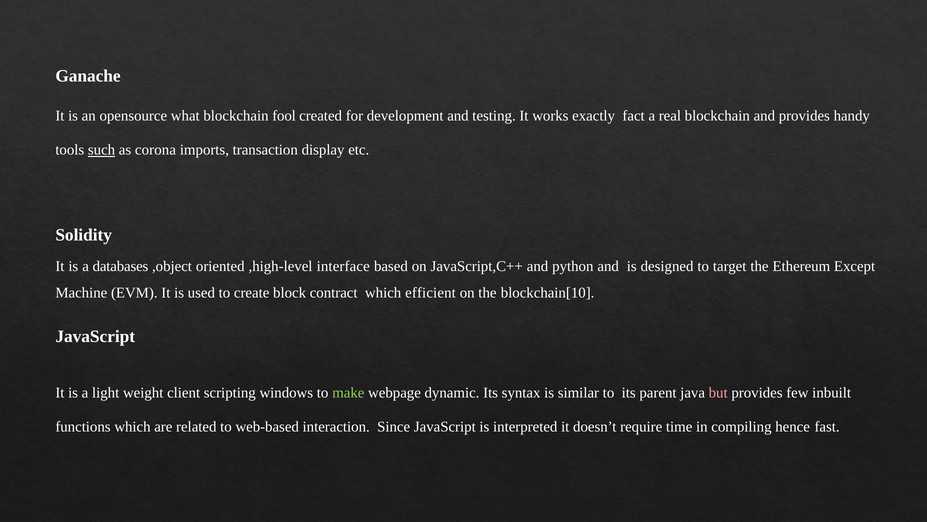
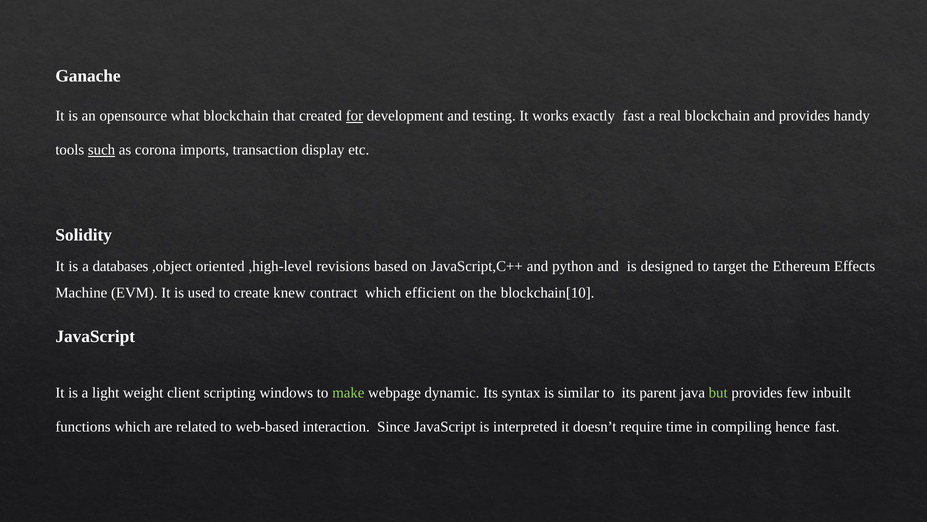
fool: fool -> that
for underline: none -> present
exactly fact: fact -> fast
interface: interface -> revisions
Except: Except -> Effects
block: block -> knew
but colour: pink -> light green
